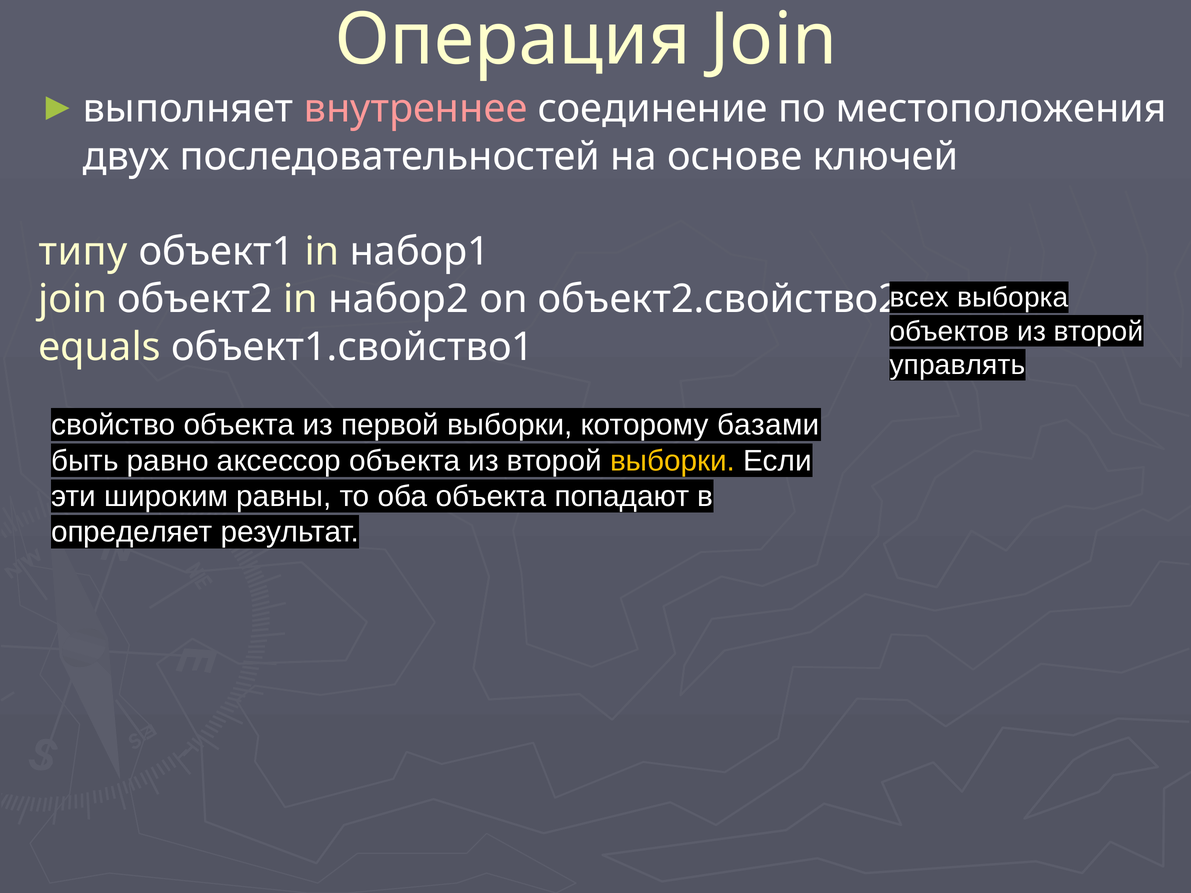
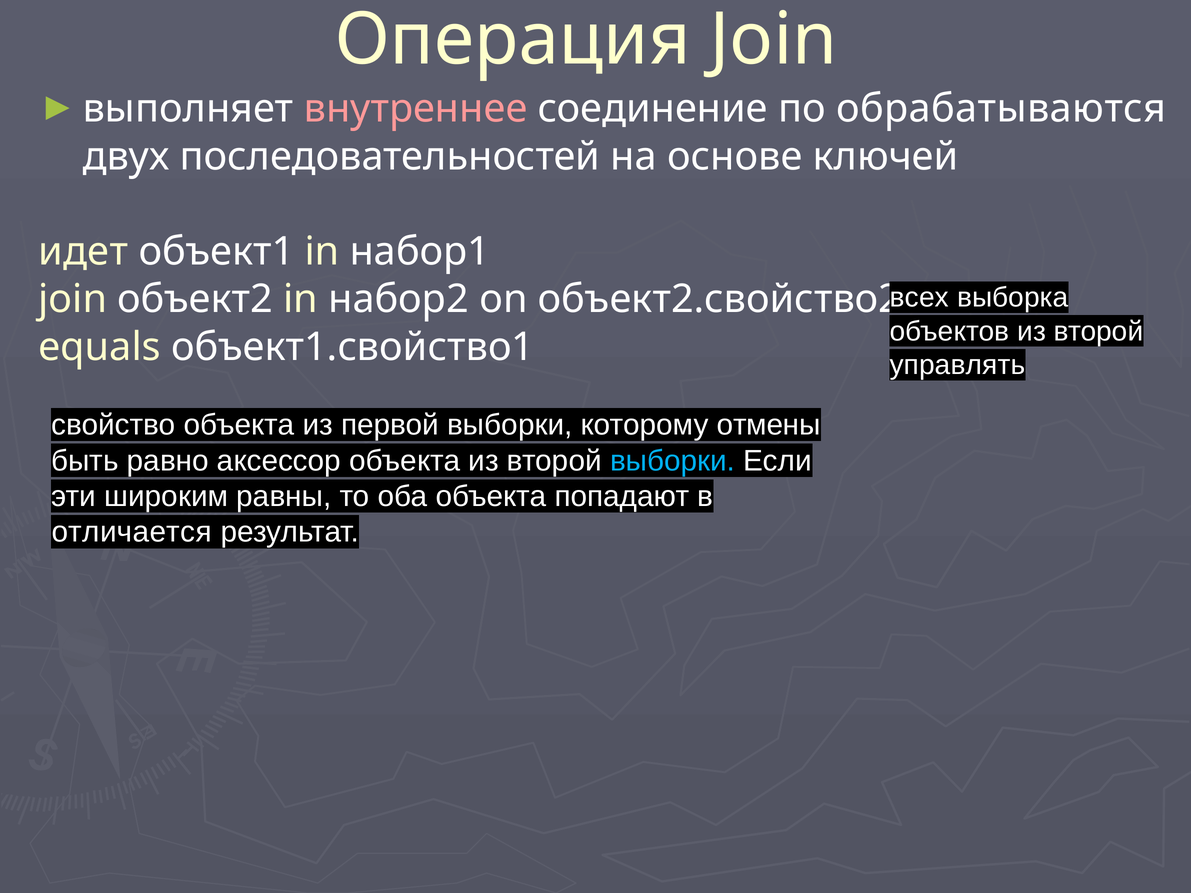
местоположения: местоположения -> обрабатываются
типу: типу -> идет
базами: базами -> отмены
выборки at (673, 461) colour: yellow -> light blue
определяет: определяет -> отличается
